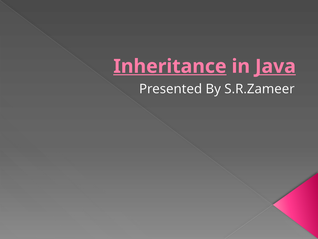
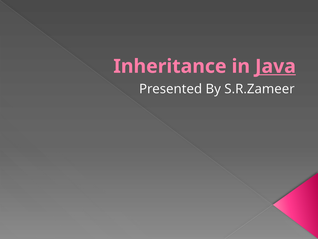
Inheritance underline: present -> none
